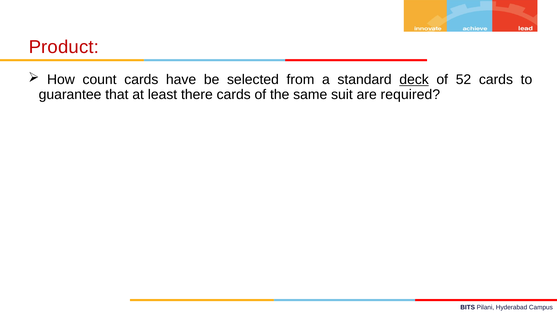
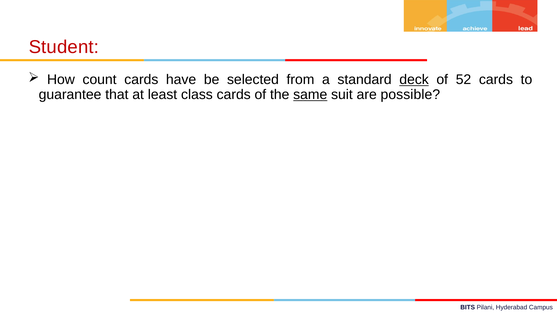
Product: Product -> Student
there: there -> class
same underline: none -> present
required: required -> possible
